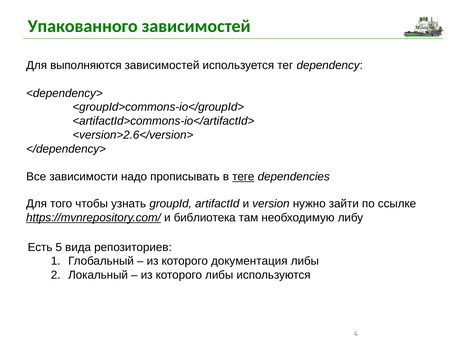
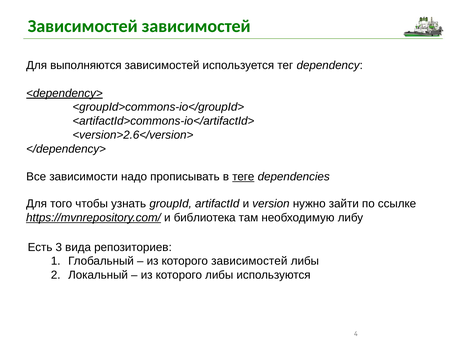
Упакованного at (83, 26): Упакованного -> Зависимостей
<dependency> underline: none -> present
5: 5 -> 3
которого документация: документация -> зависимостей
